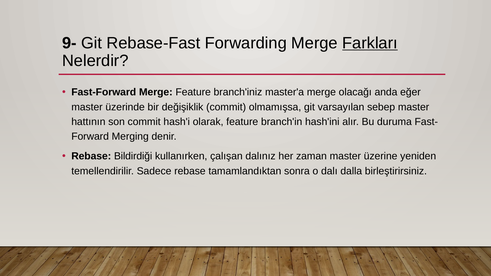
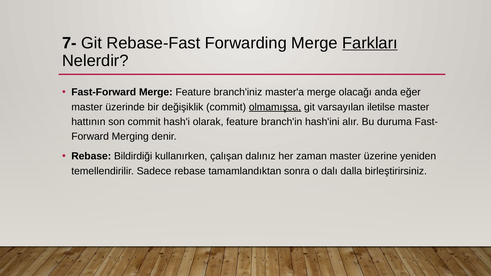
9-: 9- -> 7-
olmamışsa underline: none -> present
sebep: sebep -> iletilse
